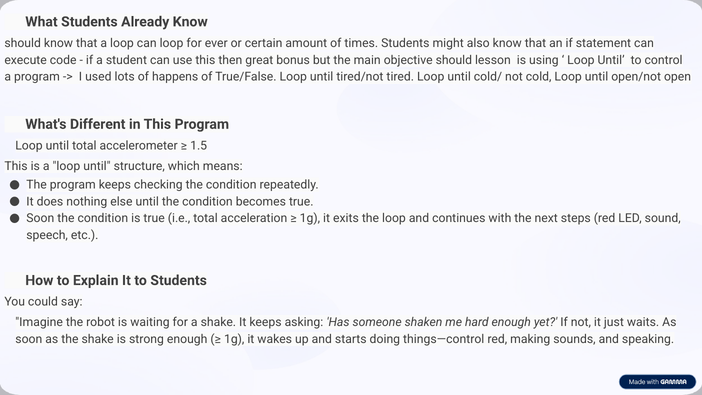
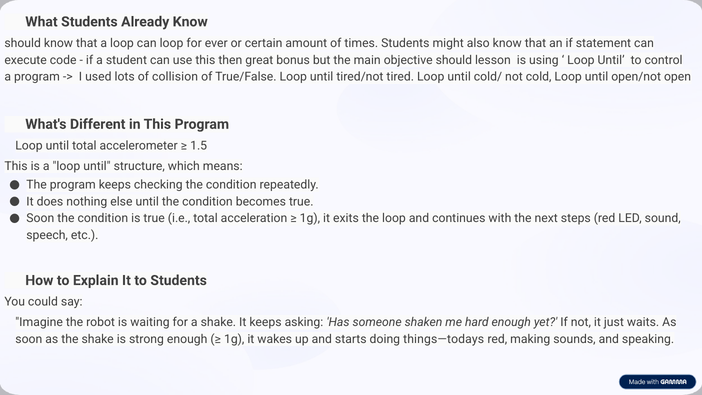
happens: happens -> collision
things—control: things—control -> things—todays
